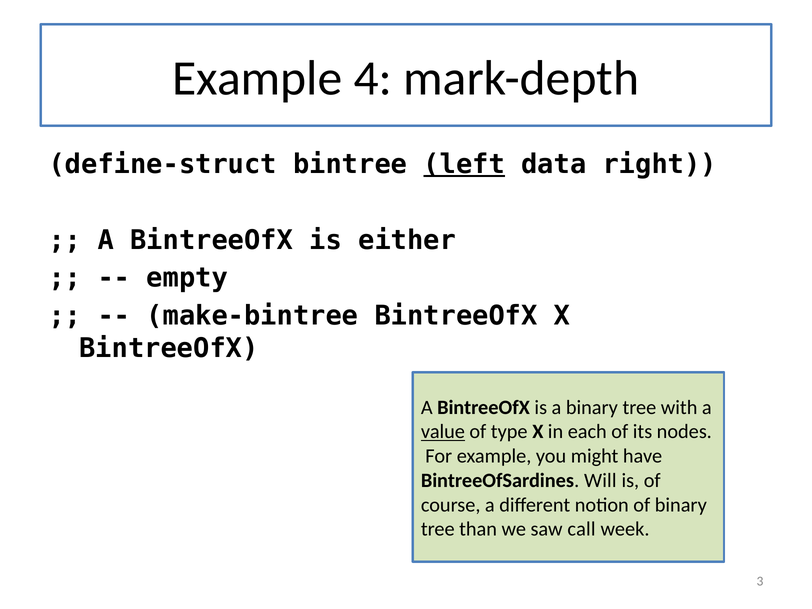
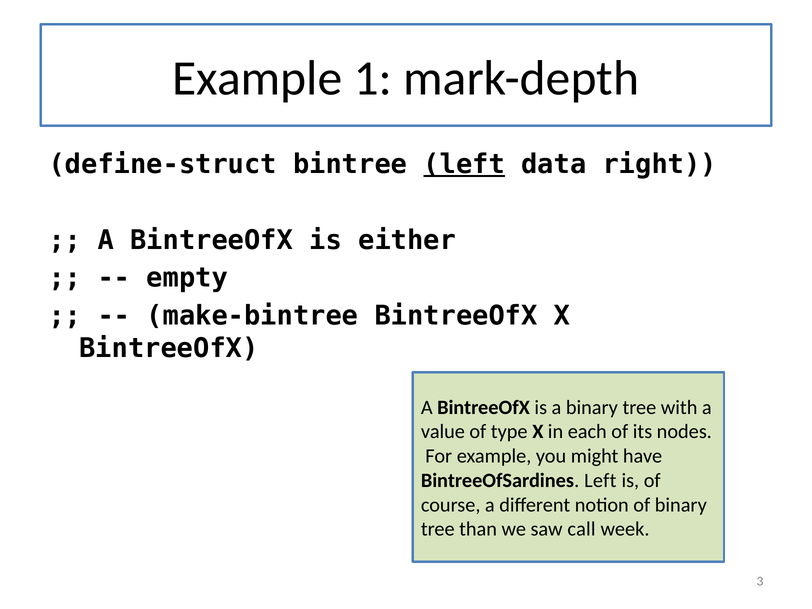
4: 4 -> 1
value underline: present -> none
BintreeOfSardines Will: Will -> Left
